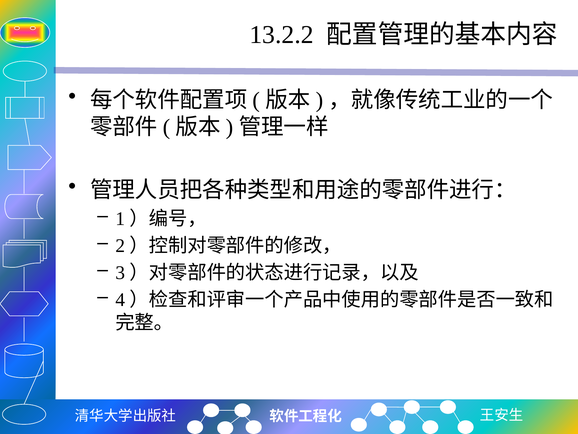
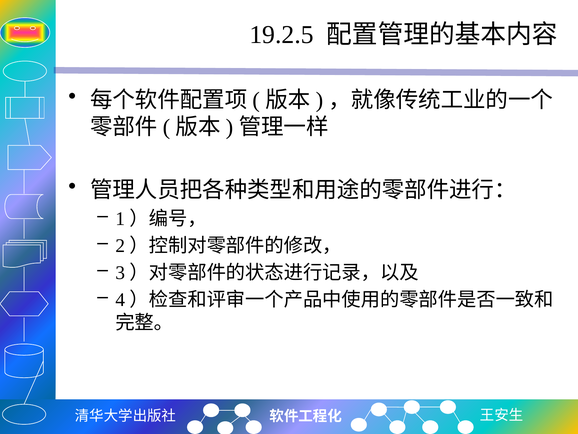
13.2.2: 13.2.2 -> 19.2.5
